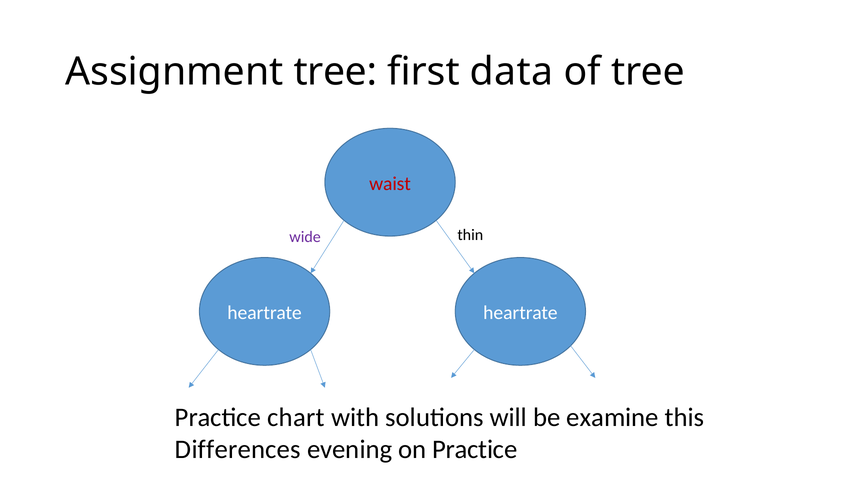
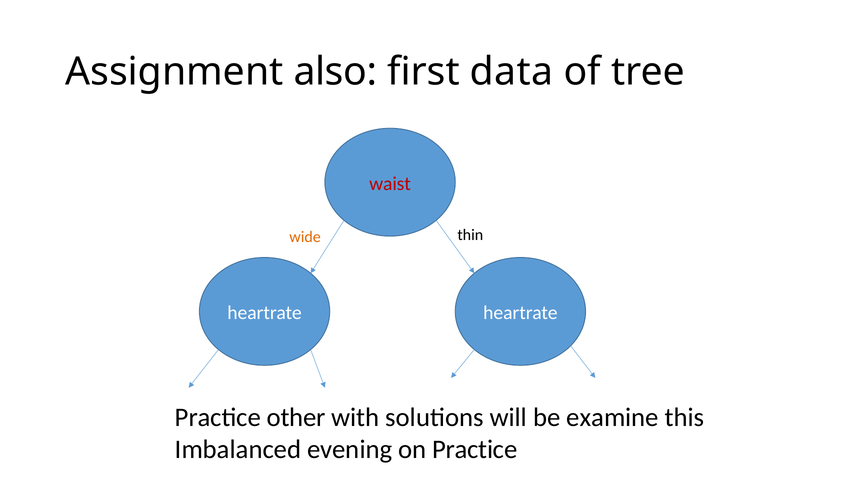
Assignment tree: tree -> also
wide colour: purple -> orange
chart: chart -> other
Differences: Differences -> Imbalanced
